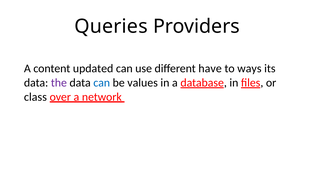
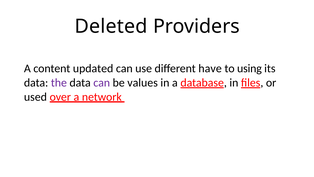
Queries: Queries -> Deleted
ways: ways -> using
can at (102, 83) colour: blue -> purple
class: class -> used
